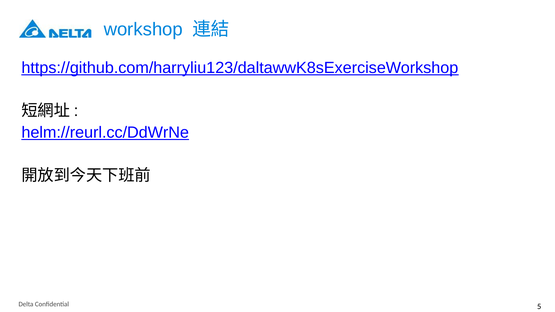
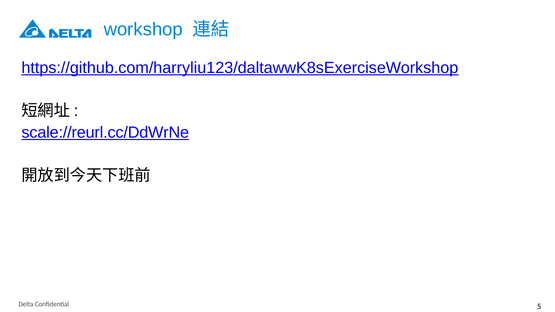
helm://reurl.cc/DdWrNe: helm://reurl.cc/DdWrNe -> scale://reurl.cc/DdWrNe
